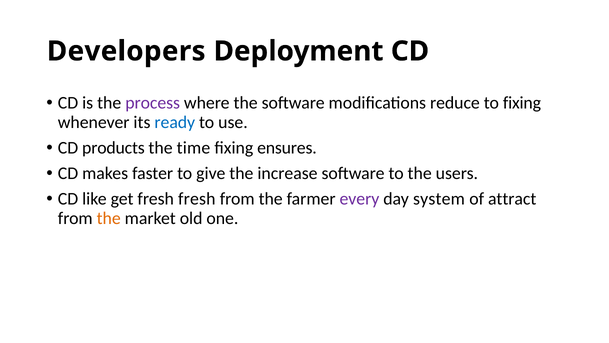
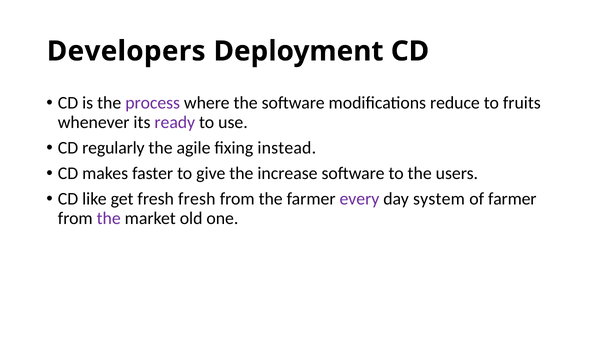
to fixing: fixing -> fruits
ready colour: blue -> purple
products: products -> regularly
time: time -> agile
ensures: ensures -> instead
of attract: attract -> farmer
the at (109, 218) colour: orange -> purple
